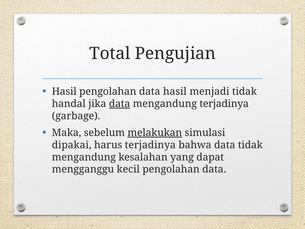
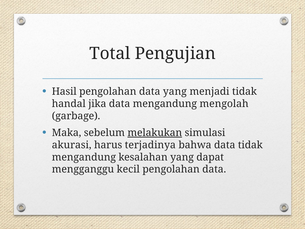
data hasil: hasil -> yang
data at (120, 104) underline: present -> none
mengandung terjadinya: terjadinya -> mengolah
dipakai: dipakai -> akurasi
